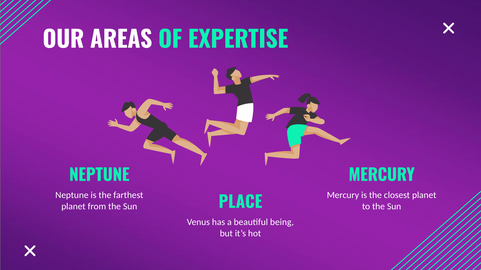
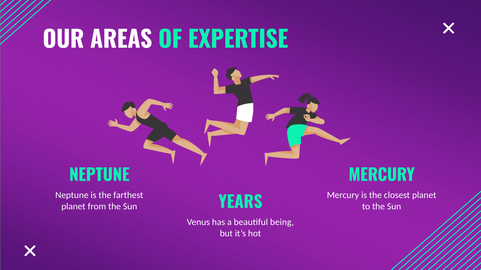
PLACE: PLACE -> YEARS
